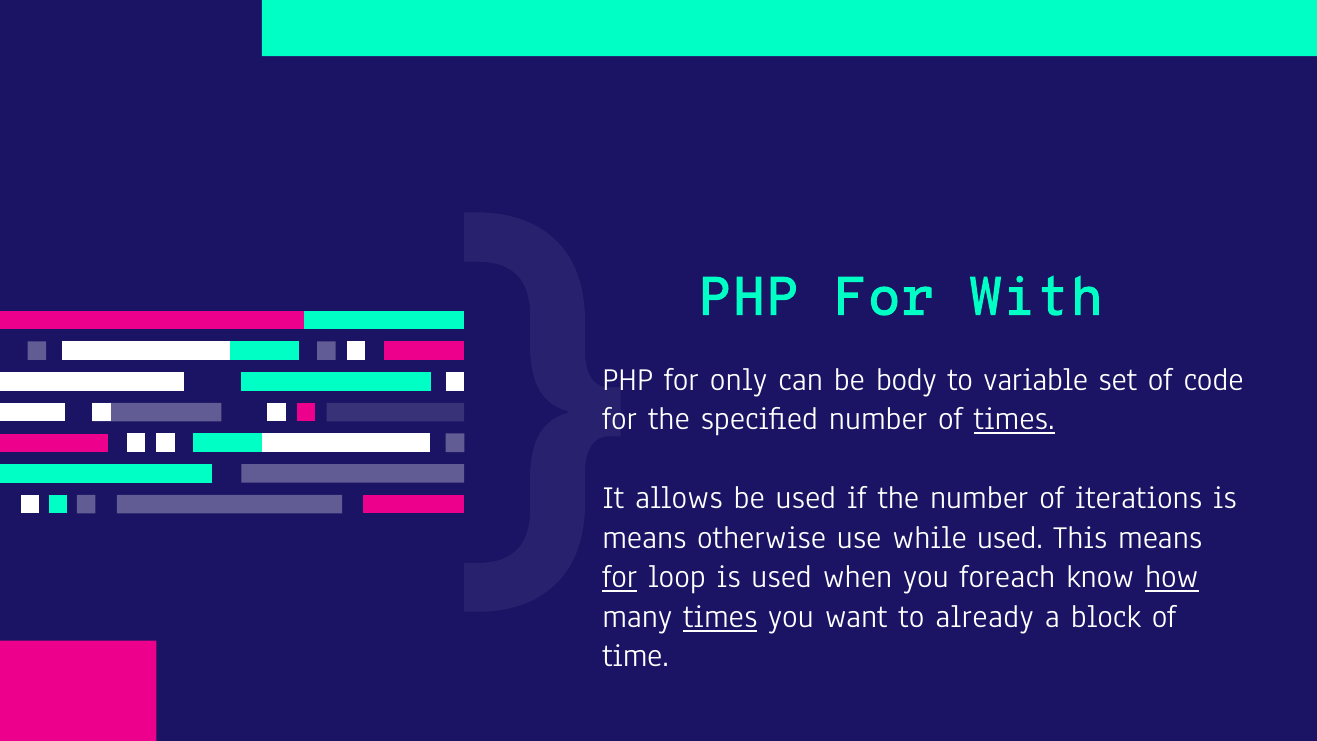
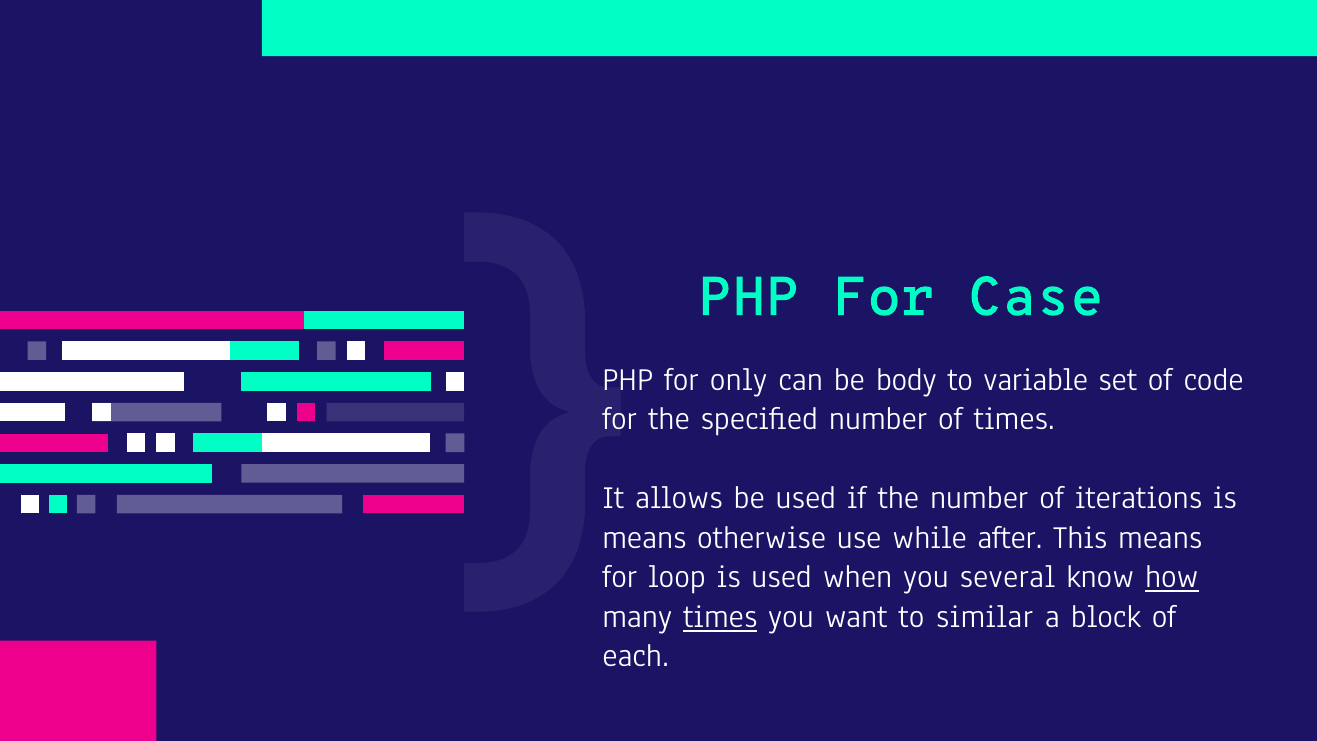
With: With -> Case
times at (1014, 419) underline: present -> none
while used: used -> after
for at (620, 577) underline: present -> none
foreach: foreach -> several
already: already -> similar
time: time -> each
